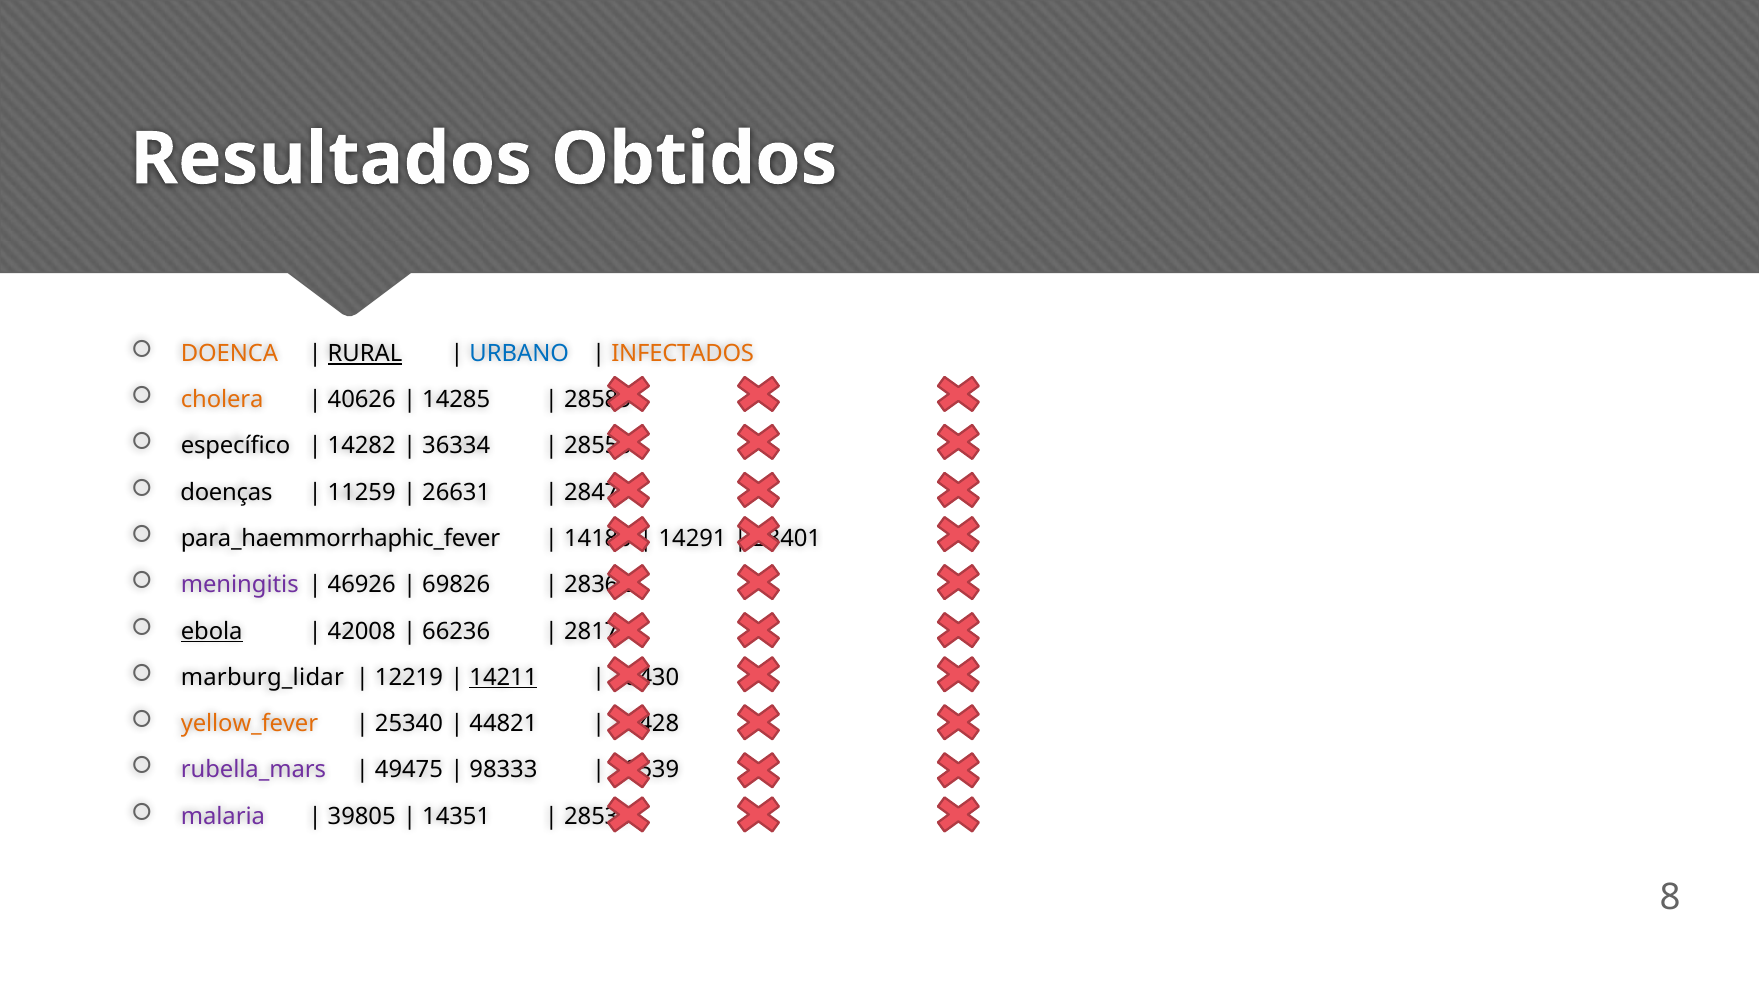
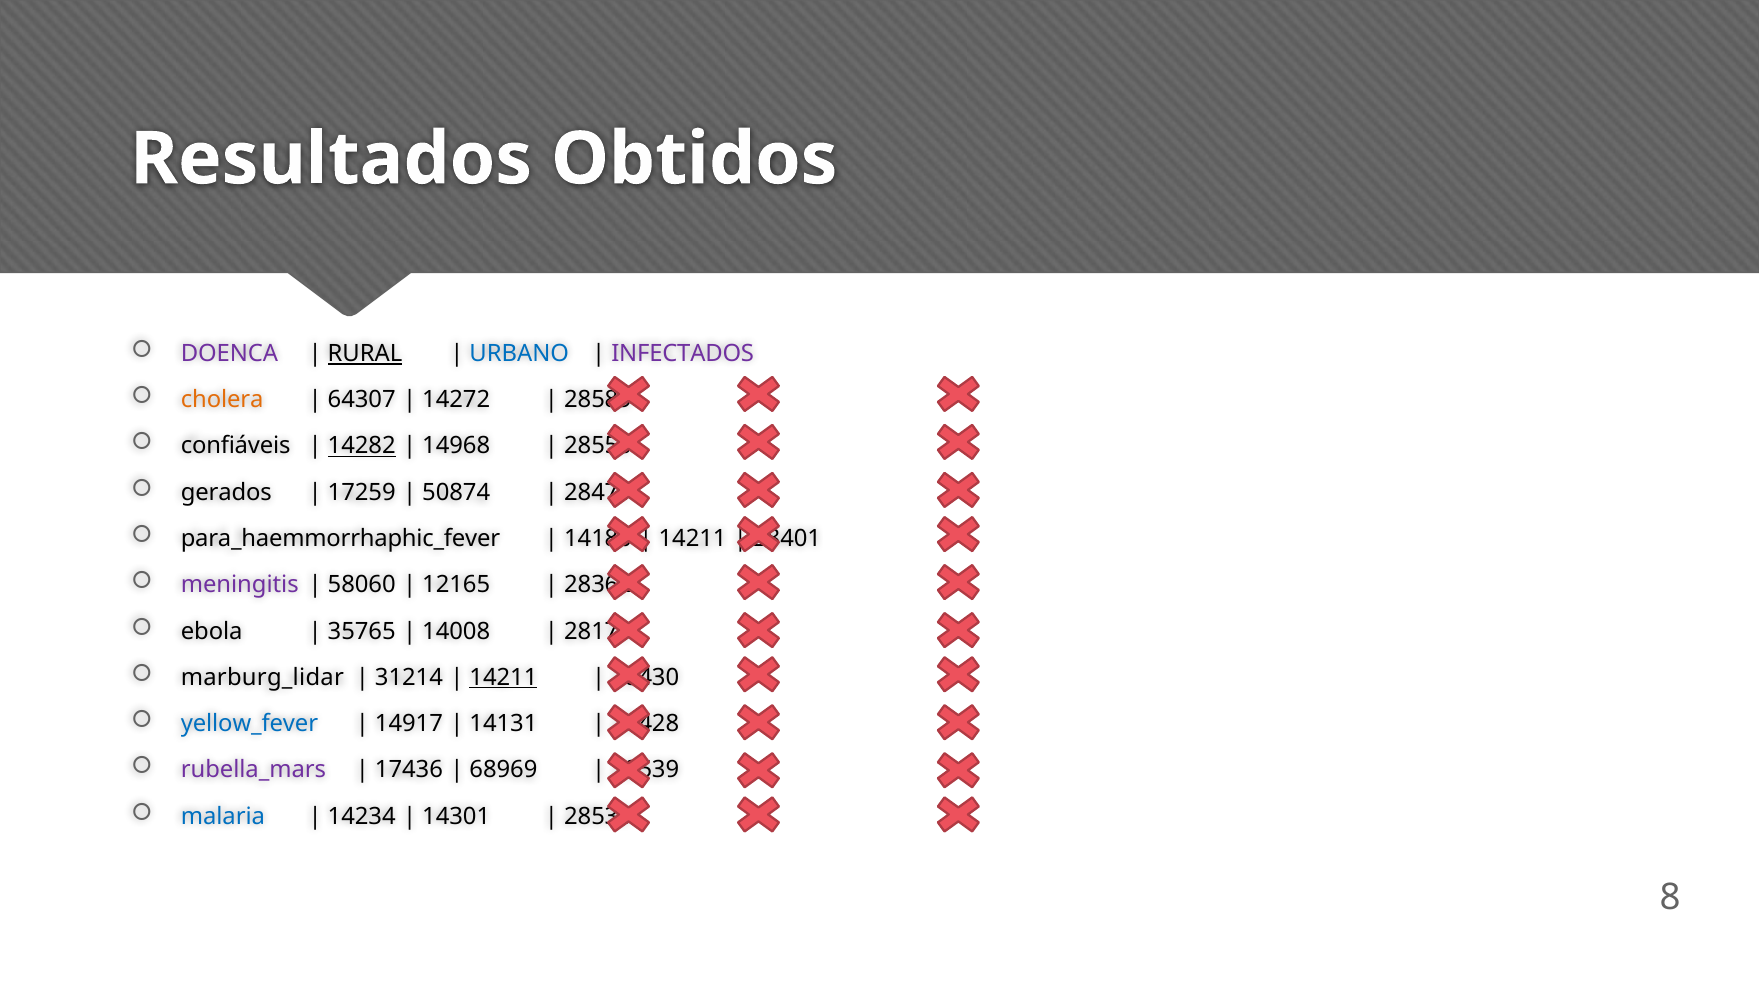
DOENCA colour: orange -> purple
INFECTADOS colour: orange -> purple
40626: 40626 -> 64307
14285: 14285 -> 14272
específico: específico -> confiáveis
14282 underline: none -> present
36334: 36334 -> 14968
doenças: doenças -> gerados
11259: 11259 -> 17259
26631: 26631 -> 50874
14291 at (693, 538): 14291 -> 14211
46926: 46926 -> 58060
69826: 69826 -> 12165
ebola underline: present -> none
42008: 42008 -> 35765
66236: 66236 -> 14008
12219: 12219 -> 31214
yellow_fever colour: orange -> blue
25340: 25340 -> 14917
44821: 44821 -> 14131
49475: 49475 -> 17436
98333: 98333 -> 68969
malaria colour: purple -> blue
39805: 39805 -> 14234
14351: 14351 -> 14301
